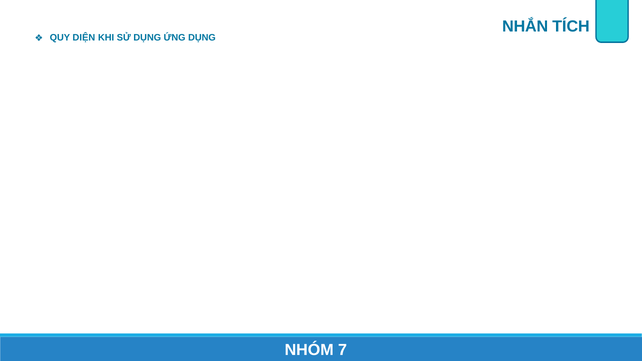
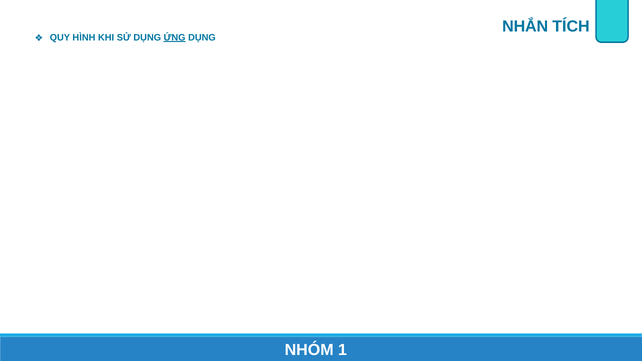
DIỆN: DIỆN -> HÌNH
ỨNG underline: none -> present
7: 7 -> 1
